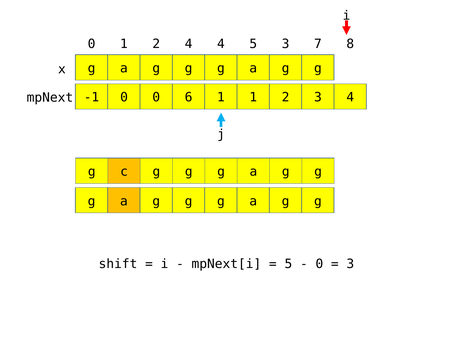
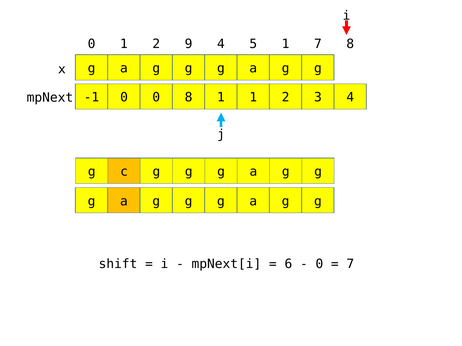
2 4: 4 -> 9
5 3: 3 -> 1
0 6: 6 -> 8
5 at (288, 264): 5 -> 6
3 at (350, 264): 3 -> 7
